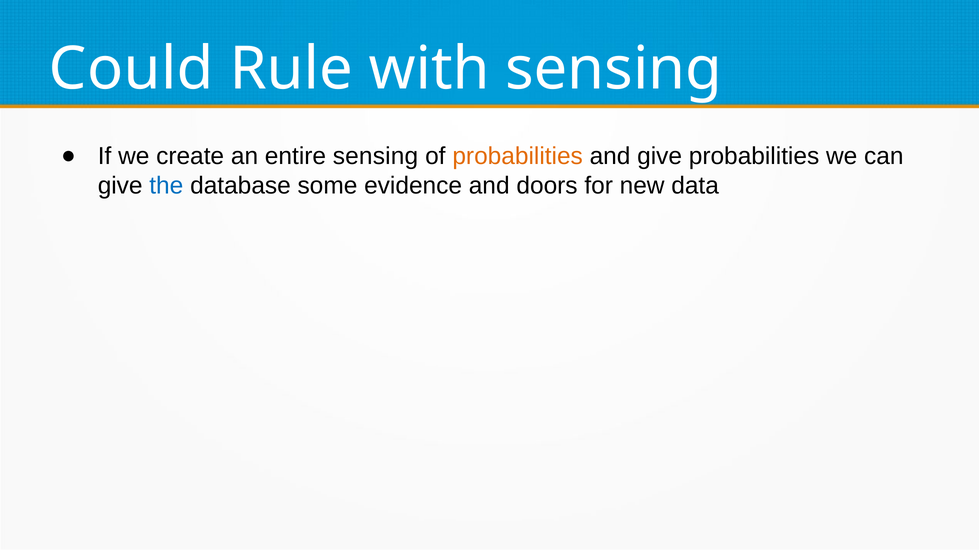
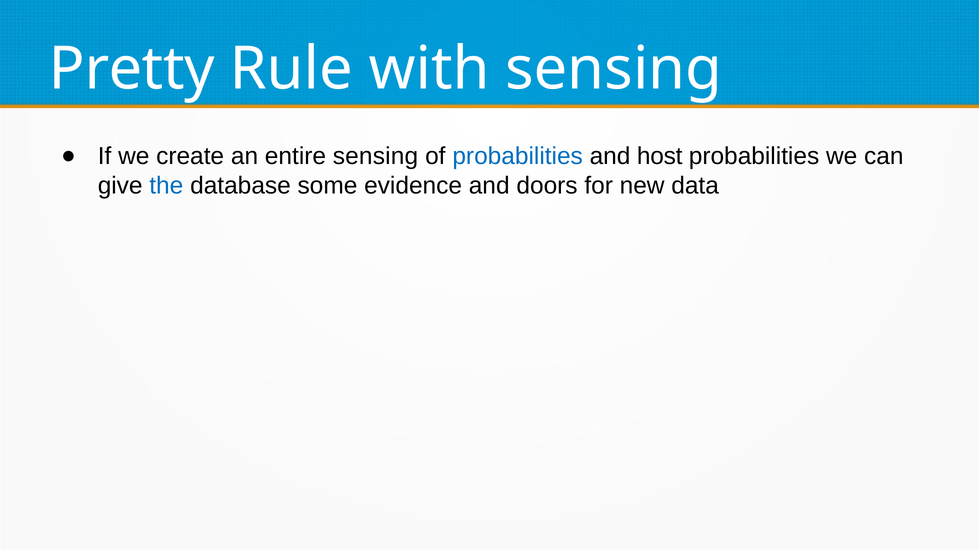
Could: Could -> Pretty
probabilities at (518, 156) colour: orange -> blue
and give: give -> host
